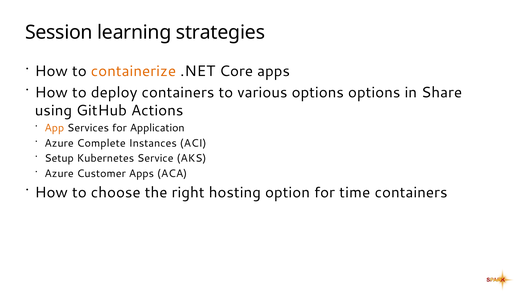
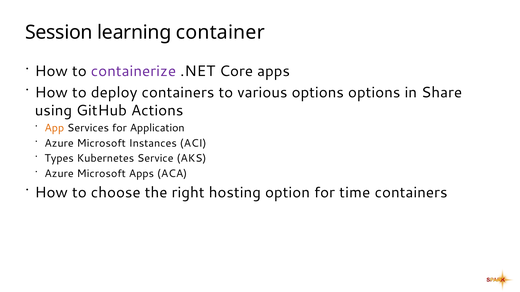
strategies: strategies -> container
containerize colour: orange -> purple
Complete at (101, 143): Complete -> Microsoft
Setup: Setup -> Types
Customer at (101, 174): Customer -> Microsoft
